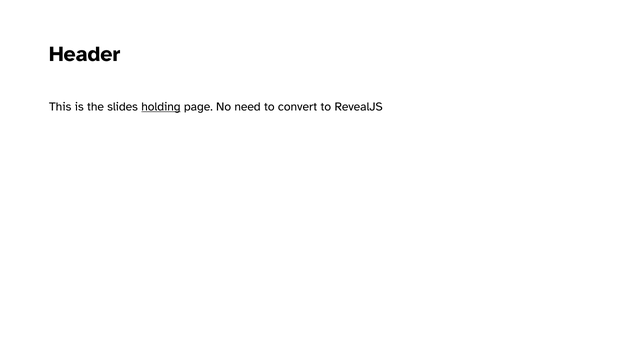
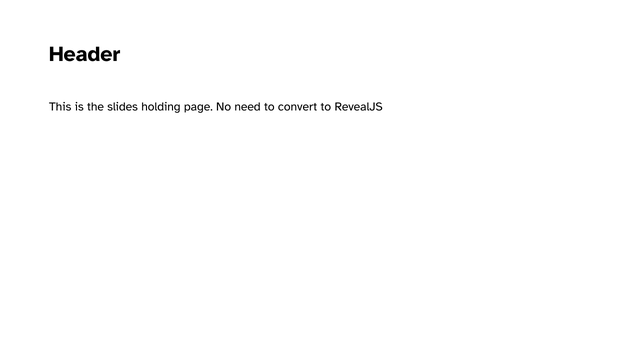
holding underline: present -> none
